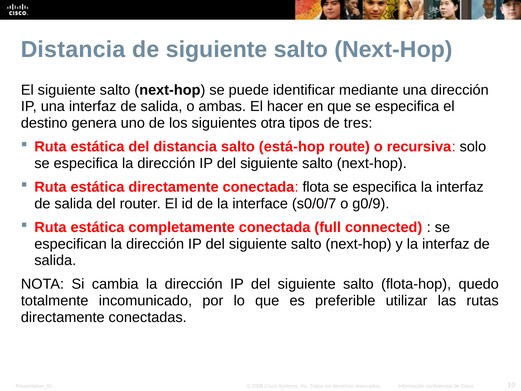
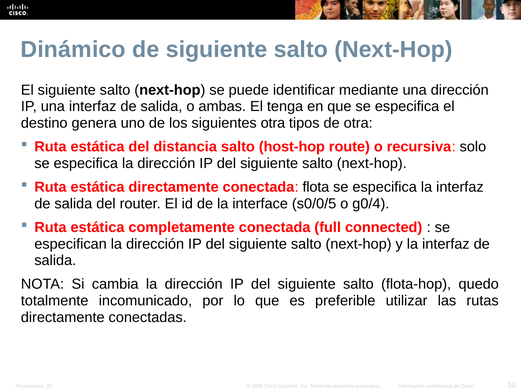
Distancia at (73, 50): Distancia -> Dinámico
hacer: hacer -> tenga
de tres: tres -> otra
está-hop: está-hop -> host-hop
s0/0/7: s0/0/7 -> s0/0/5
g0/9: g0/9 -> g0/4
